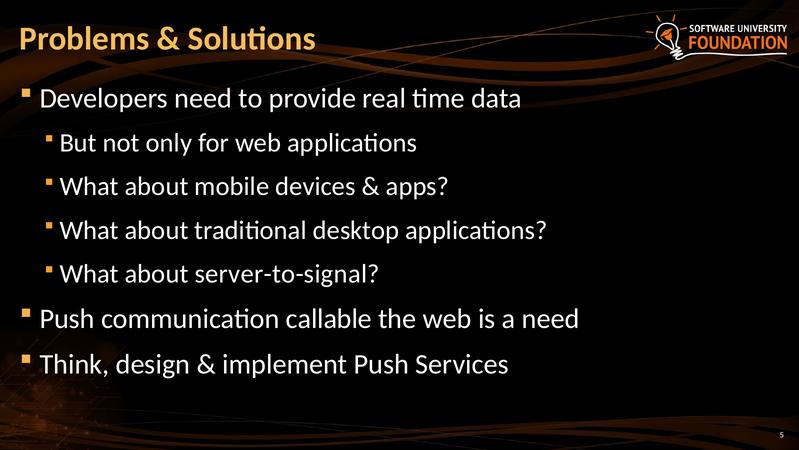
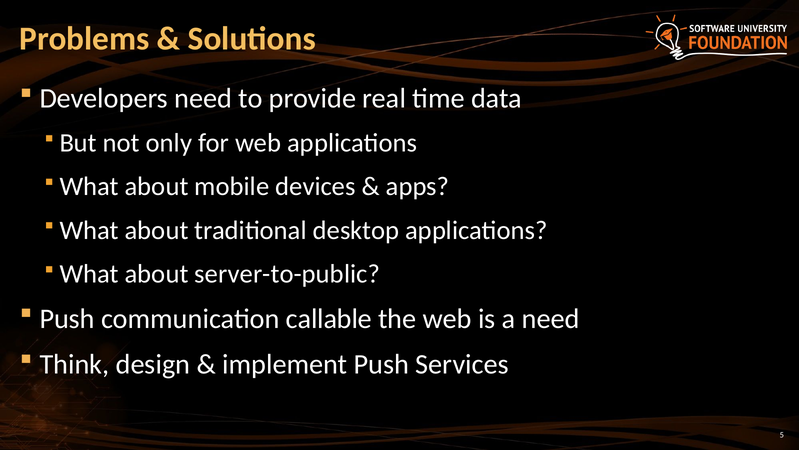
server-to-signal: server-to-signal -> server-to-public
